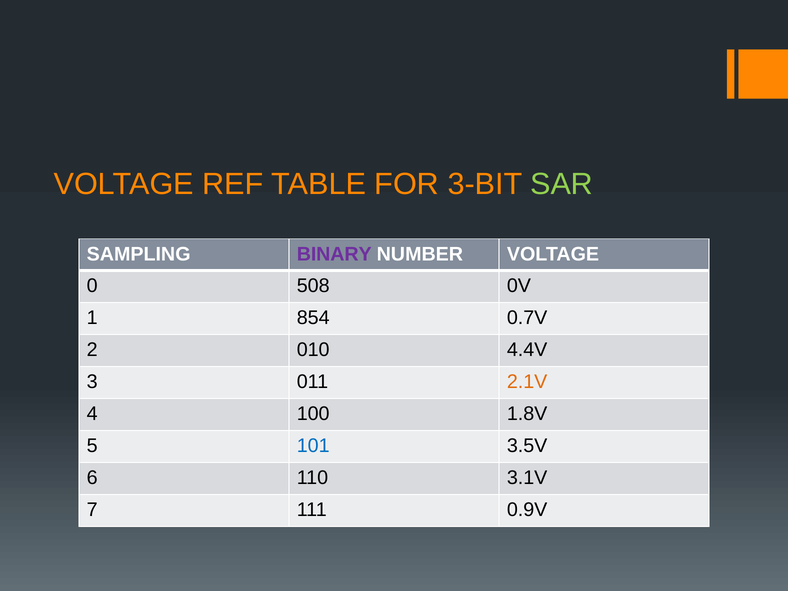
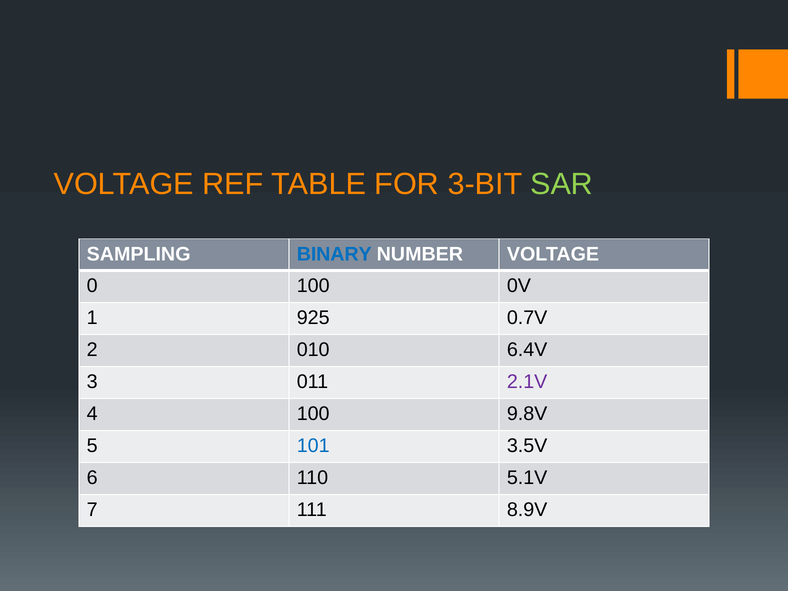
BINARY colour: purple -> blue
0 508: 508 -> 100
854: 854 -> 925
4.4V: 4.4V -> 6.4V
2.1V colour: orange -> purple
1.8V: 1.8V -> 9.8V
3.1V: 3.1V -> 5.1V
0.9V: 0.9V -> 8.9V
